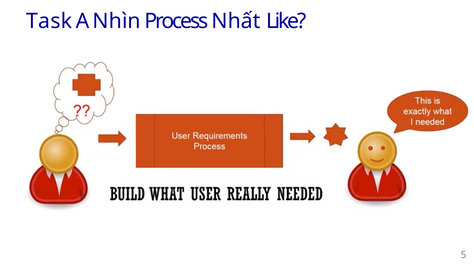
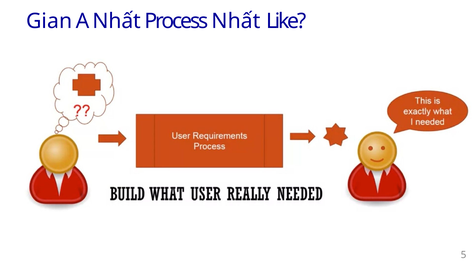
Task: Task -> Gian
A Nhìn: Nhìn -> Nhất
